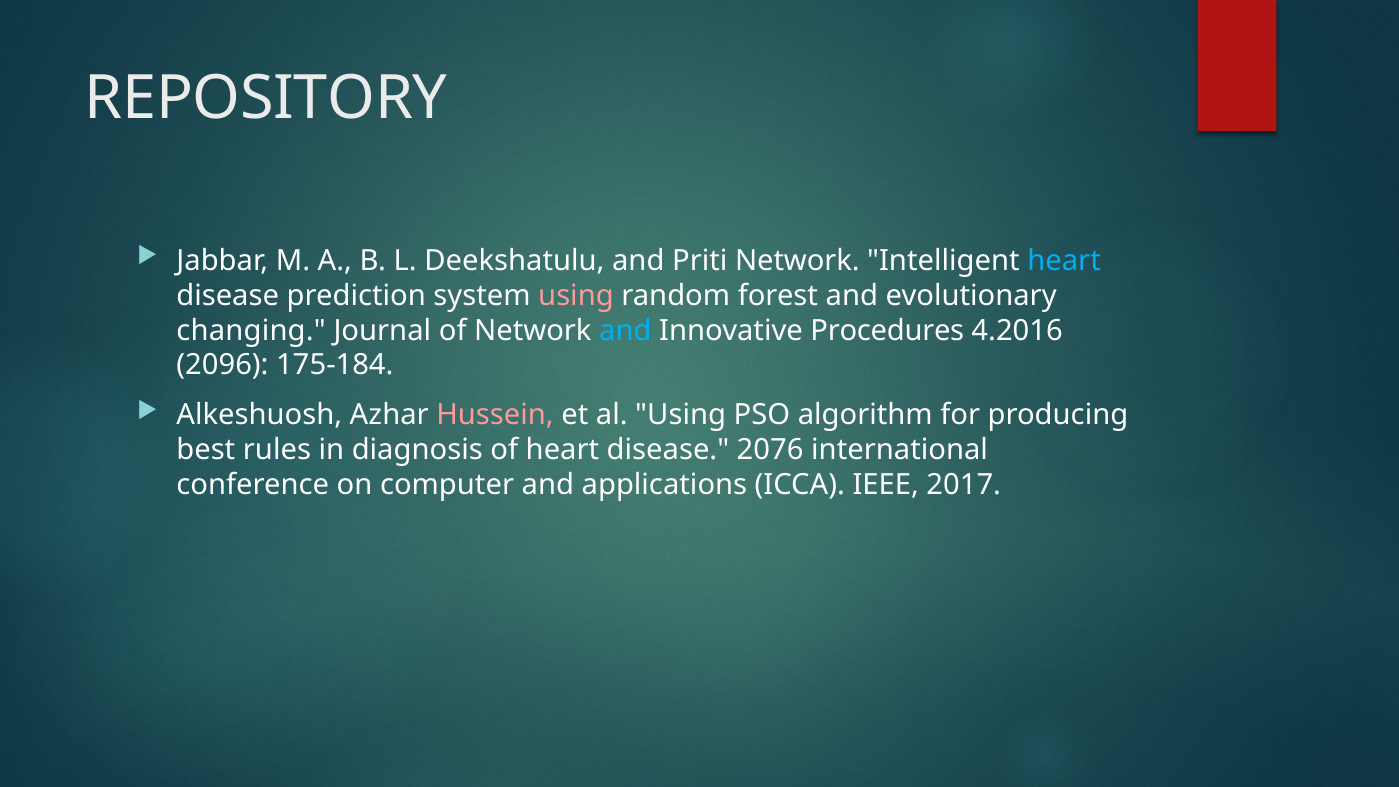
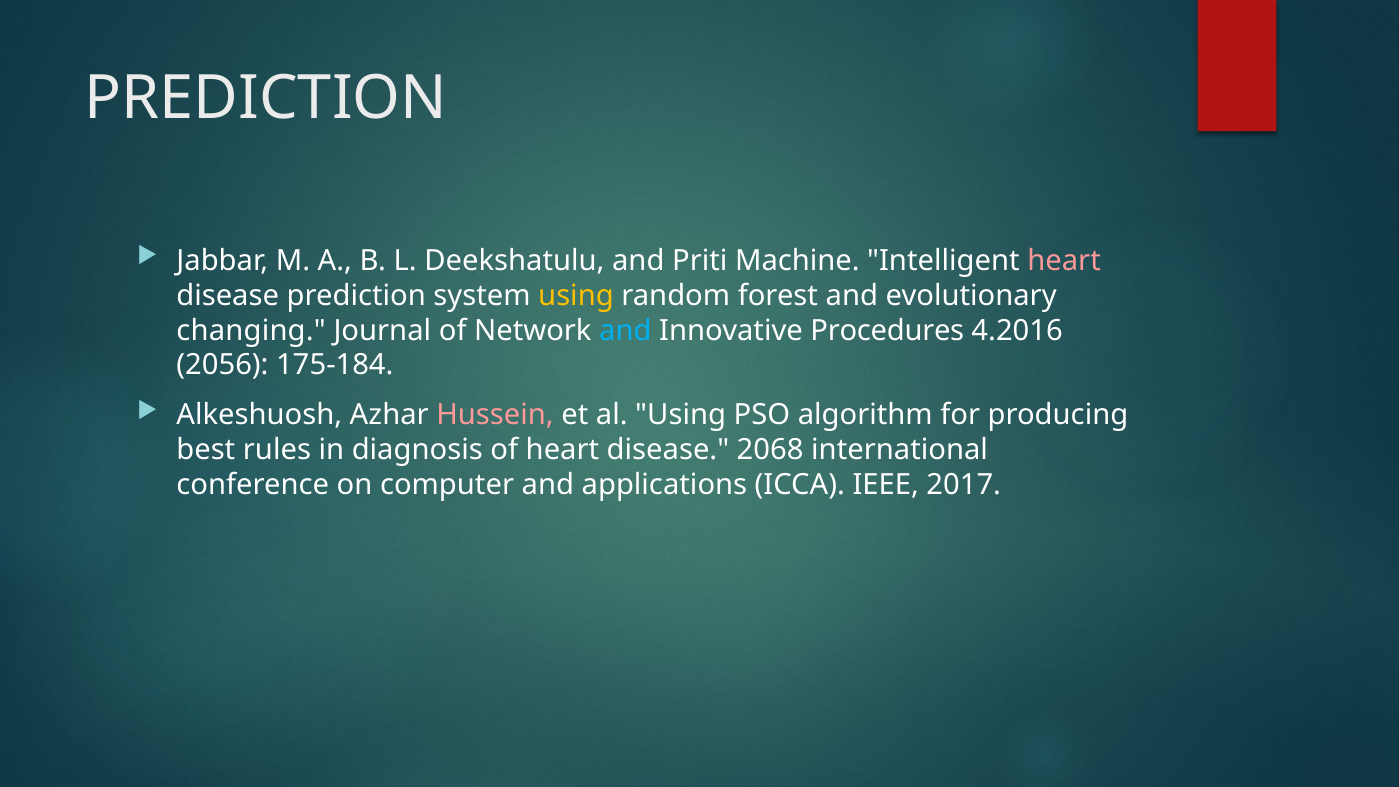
REPOSITORY at (266, 98): REPOSITORY -> PREDICTION
Priti Network: Network -> Machine
heart at (1064, 260) colour: light blue -> pink
using at (576, 295) colour: pink -> yellow
2096: 2096 -> 2056
2076: 2076 -> 2068
